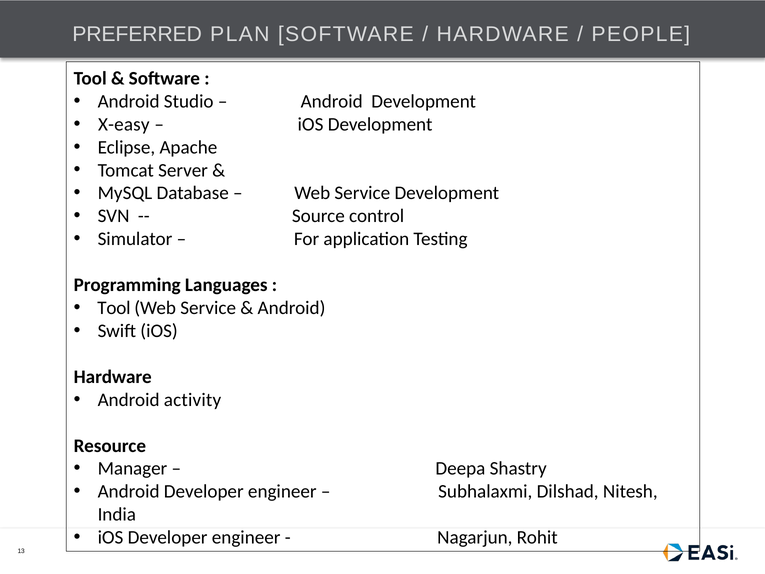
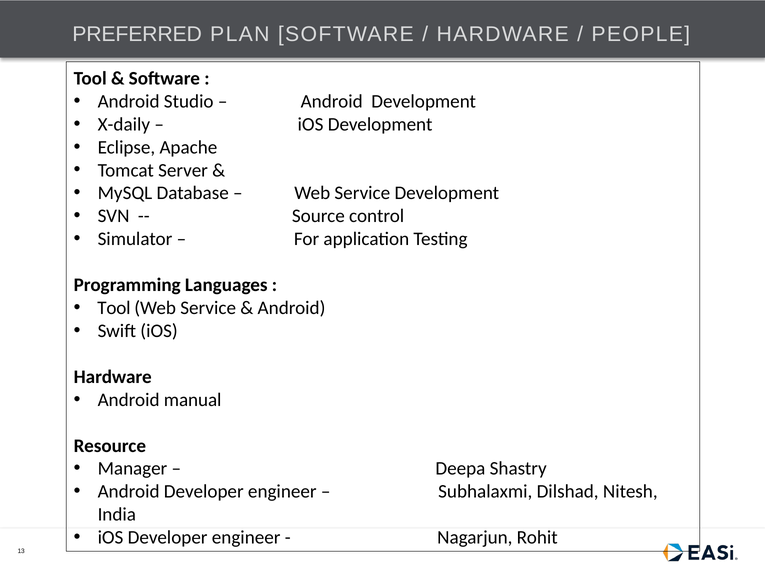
X-easy: X-easy -> X-daily
activity: activity -> manual
